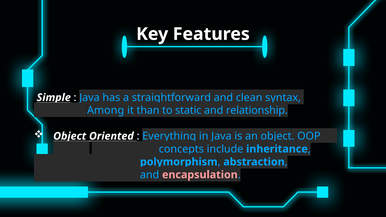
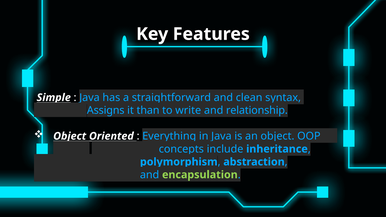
Among: Among -> Assigns
static: static -> write
encapsulation colour: pink -> light green
